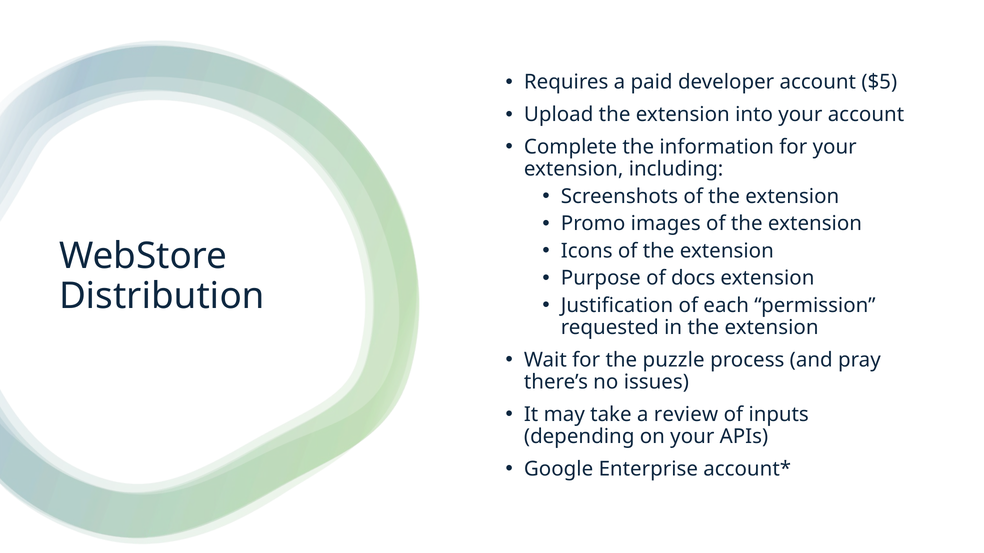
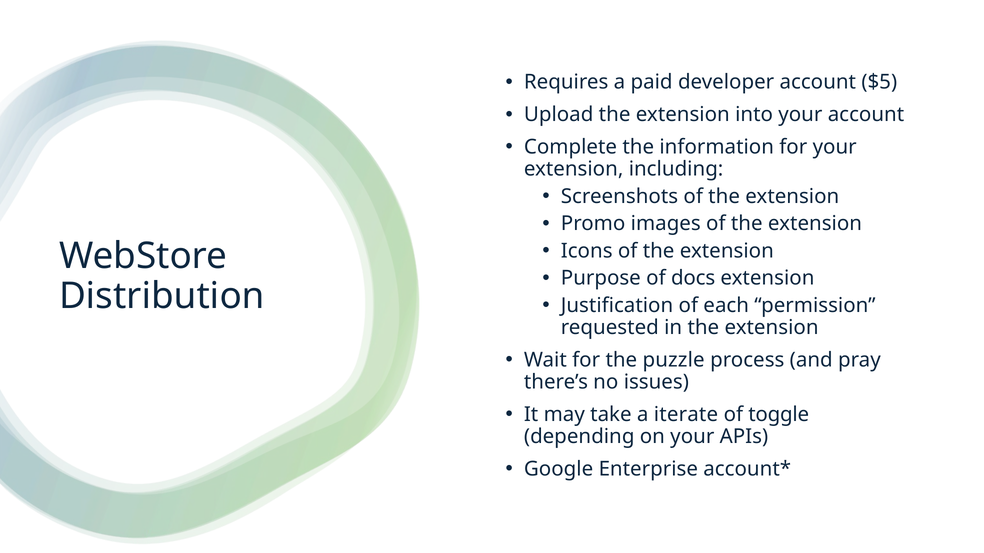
review: review -> iterate
inputs: inputs -> toggle
